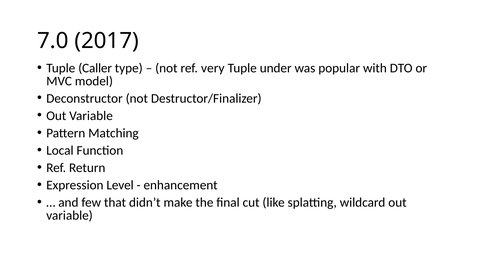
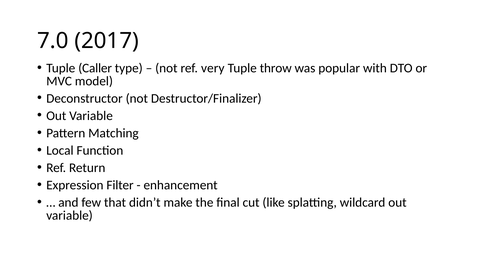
under: under -> throw
Level: Level -> Filter
